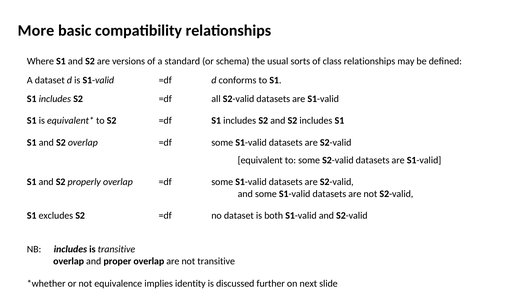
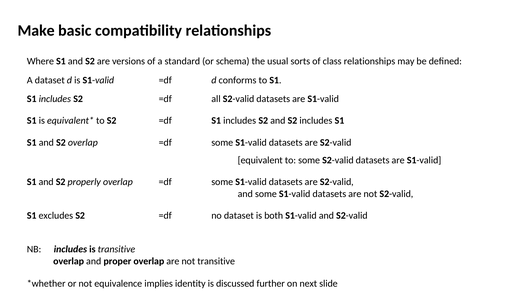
More: More -> Make
